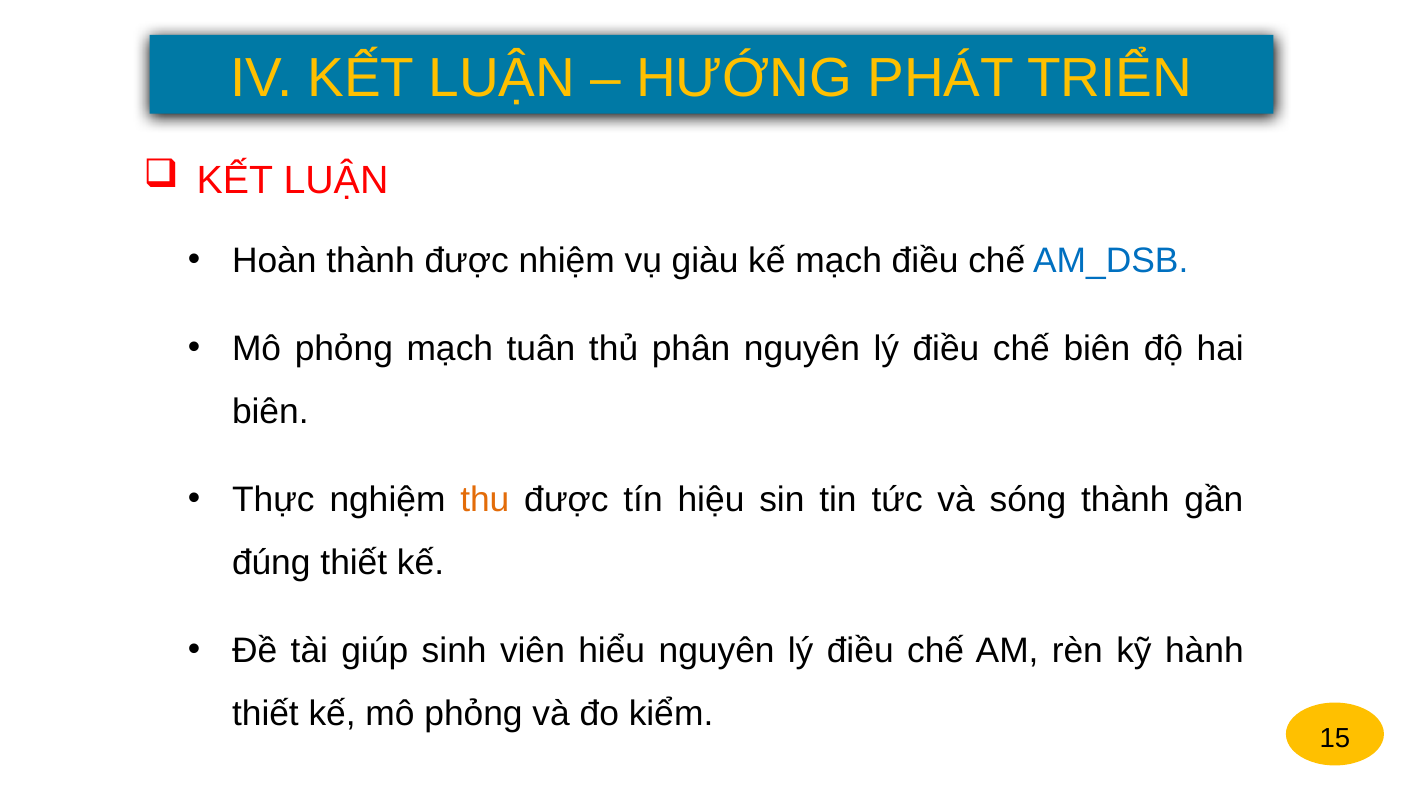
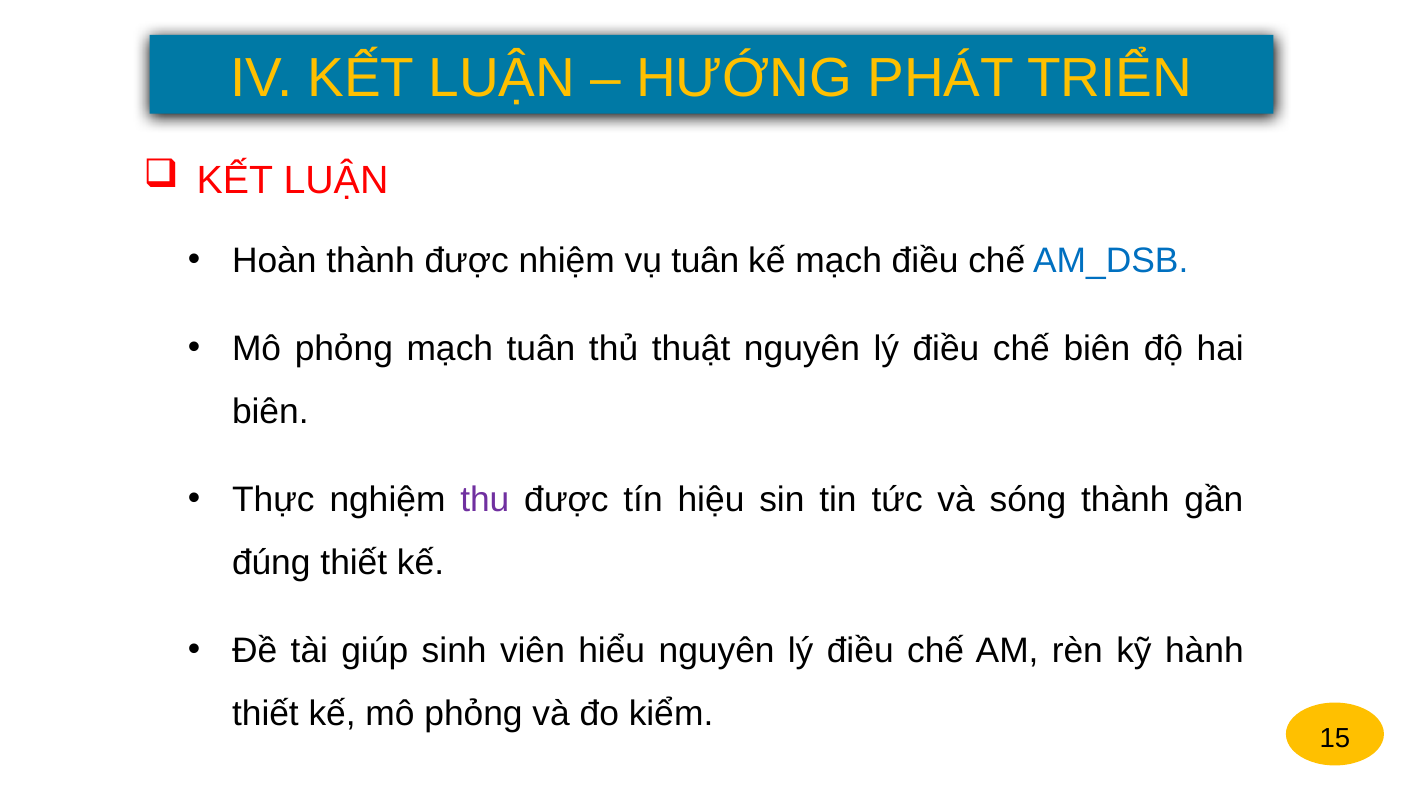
vụ giàu: giàu -> tuân
phân: phân -> thuật
thu colour: orange -> purple
